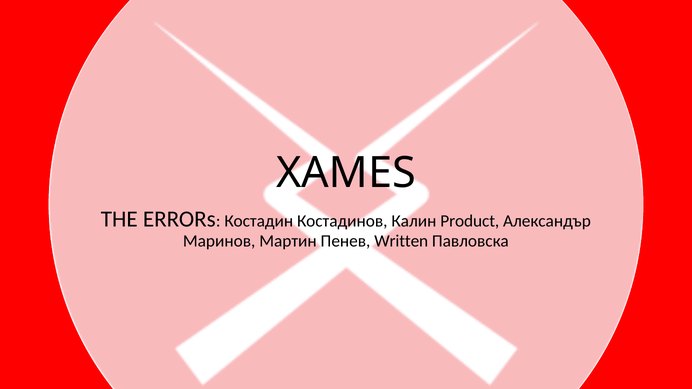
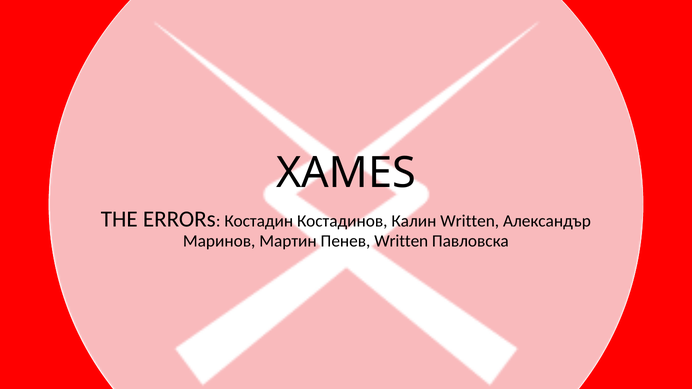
Калин Product: Product -> Written
